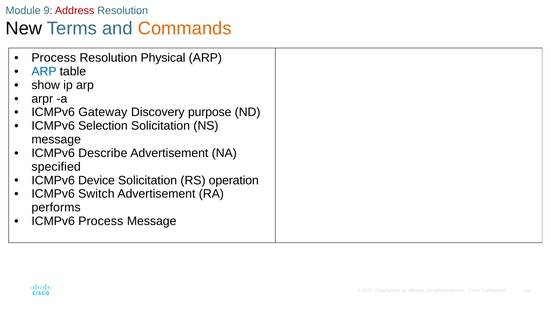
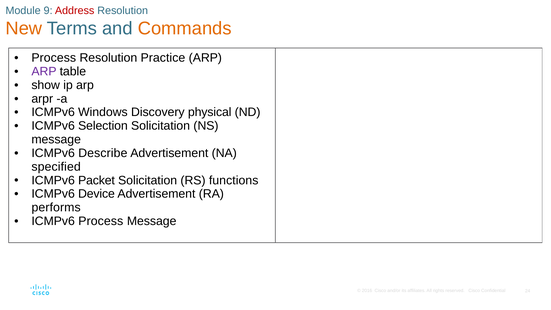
New colour: black -> orange
Physical: Physical -> Practice
ARP at (44, 71) colour: blue -> purple
Gateway: Gateway -> Windows
purpose: purpose -> physical
Device: Device -> Packet
operation: operation -> functions
Switch: Switch -> Device
